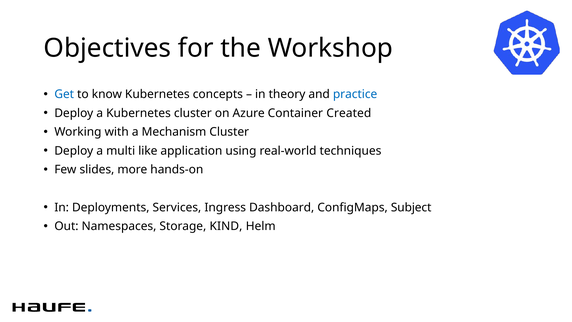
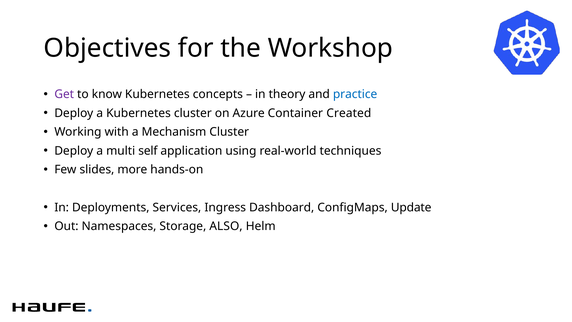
Get colour: blue -> purple
like: like -> self
Subject: Subject -> Update
KIND: KIND -> ALSO
